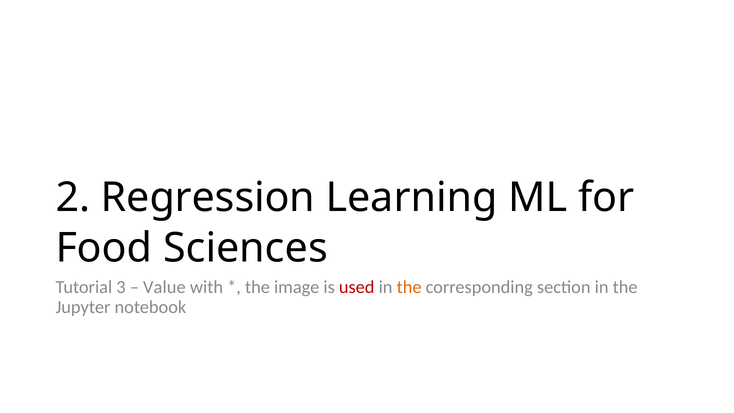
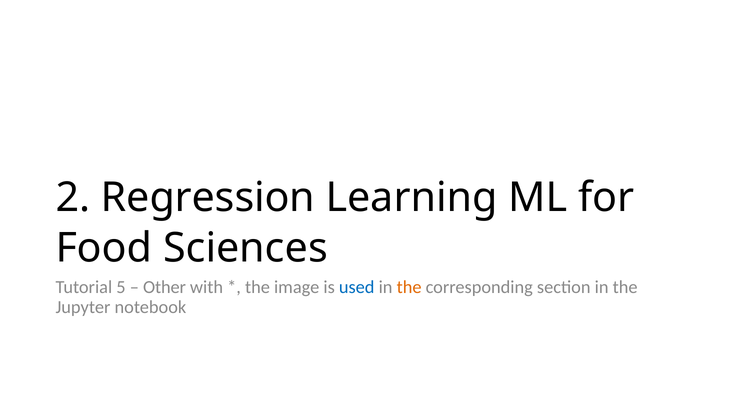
3: 3 -> 5
Value: Value -> Other
used colour: red -> blue
